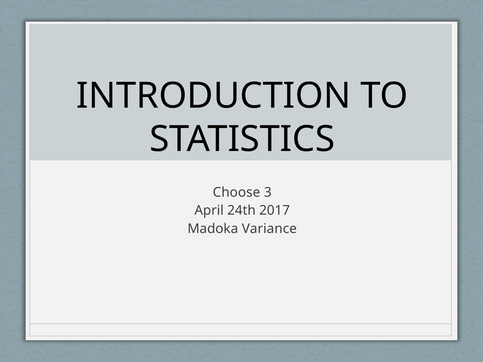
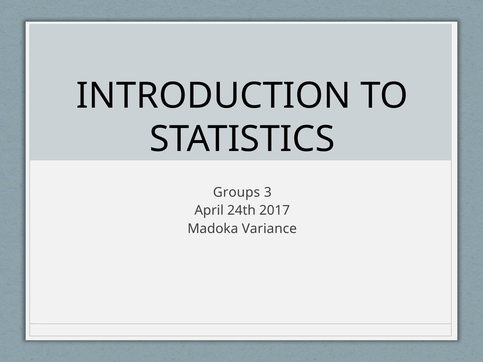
Choose: Choose -> Groups
